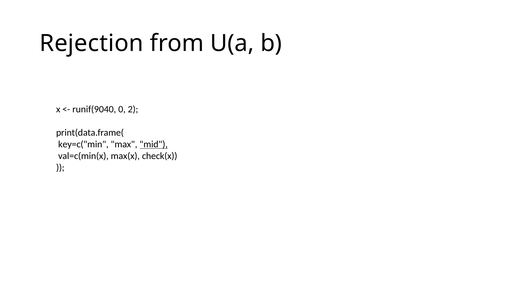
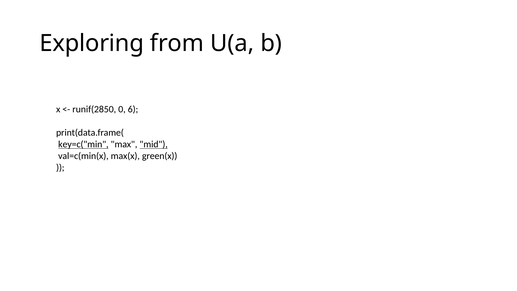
Rejection: Rejection -> Exploring
runif(9040: runif(9040 -> runif(2850
2: 2 -> 6
key=c("min underline: none -> present
check(x: check(x -> green(x
